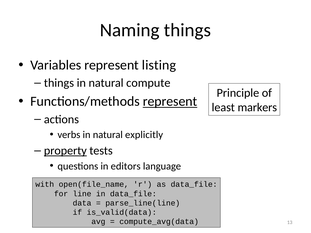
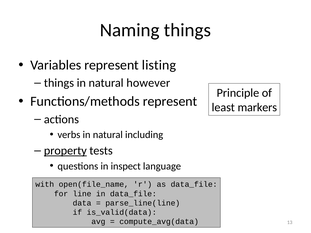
compute: compute -> however
represent at (170, 102) underline: present -> none
explicitly: explicitly -> including
editors: editors -> inspect
